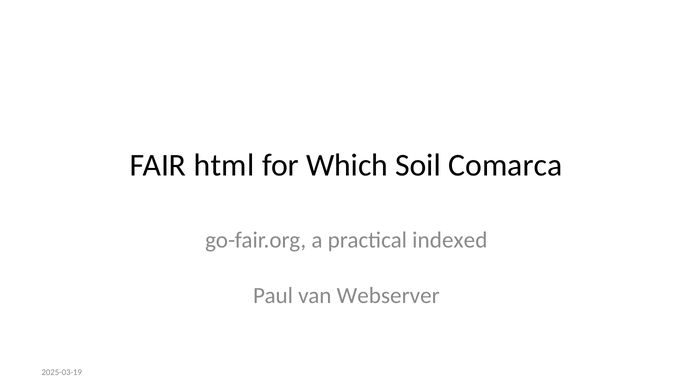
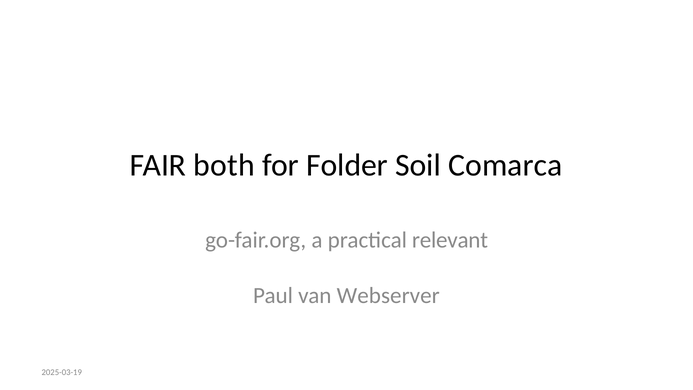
html: html -> both
Which: Which -> Folder
indexed: indexed -> relevant
